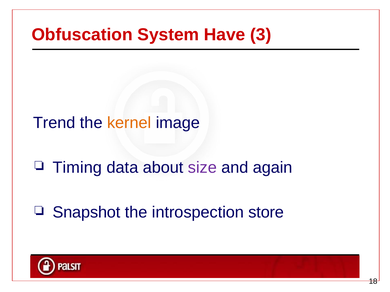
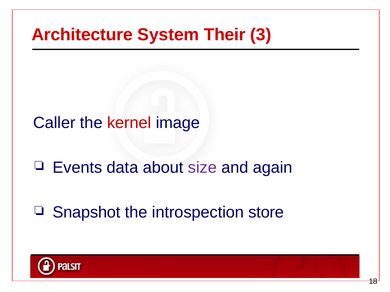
Obfuscation: Obfuscation -> Architecture
Have: Have -> Their
Trend: Trend -> Caller
kernel colour: orange -> red
Timing: Timing -> Events
